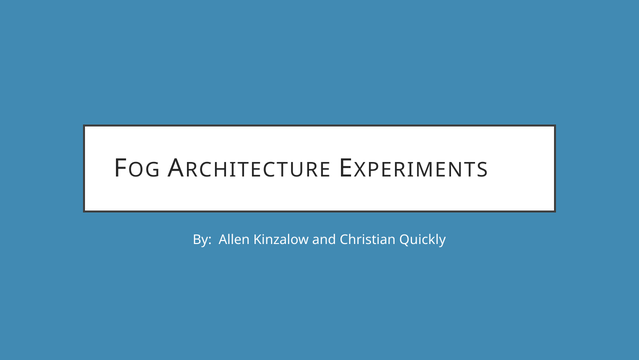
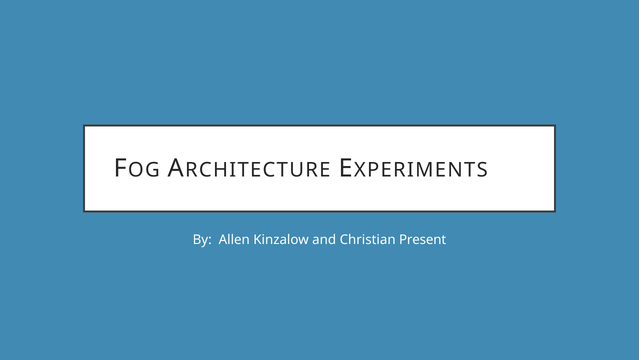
Quickly: Quickly -> Present
